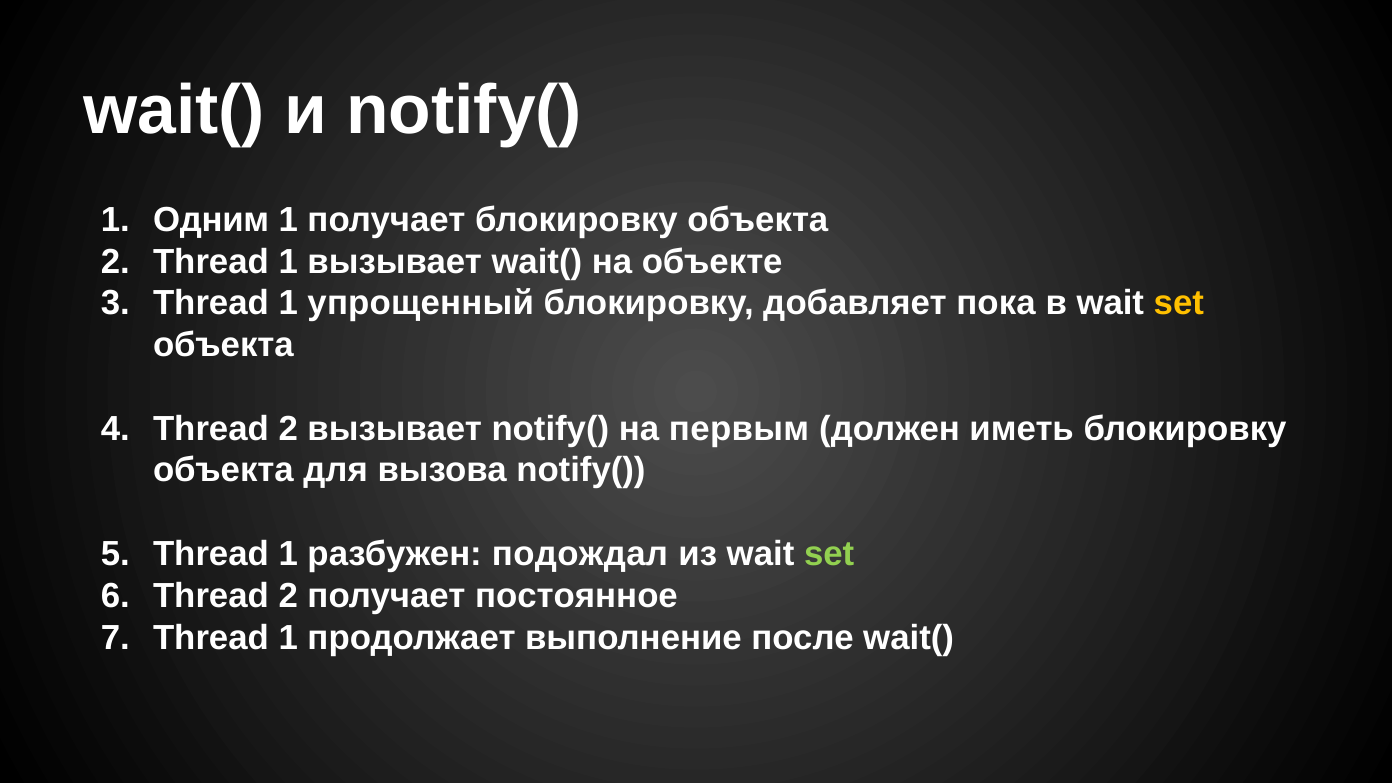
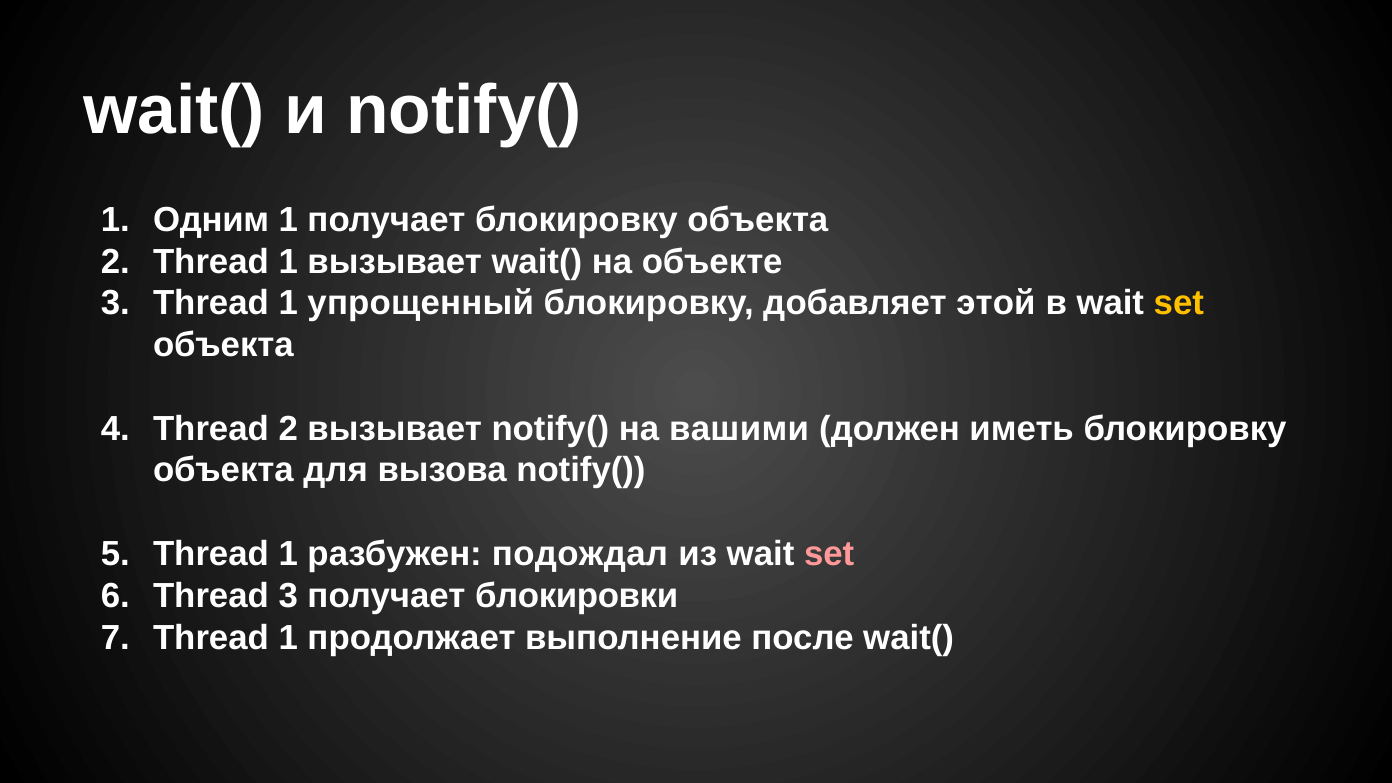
пока: пока -> этой
первым: первым -> вашими
set at (829, 554) colour: light green -> pink
2 at (288, 596): 2 -> 3
постоянное: постоянное -> блокировки
